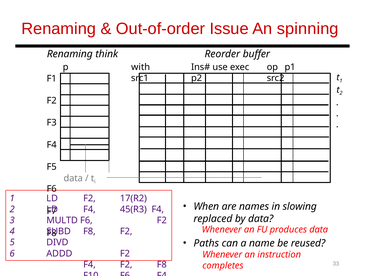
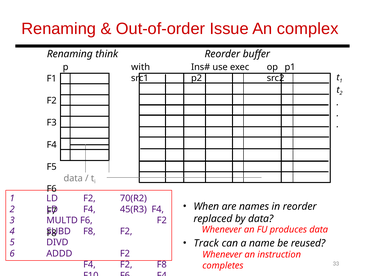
spinning: spinning -> complex
17(R2: 17(R2 -> 70(R2
in slowing: slowing -> reorder
Paths: Paths -> Track
